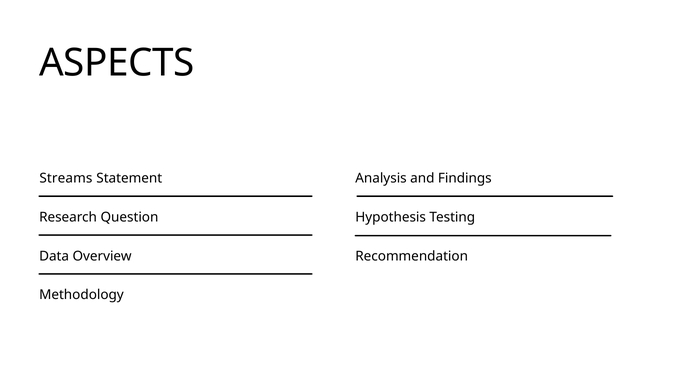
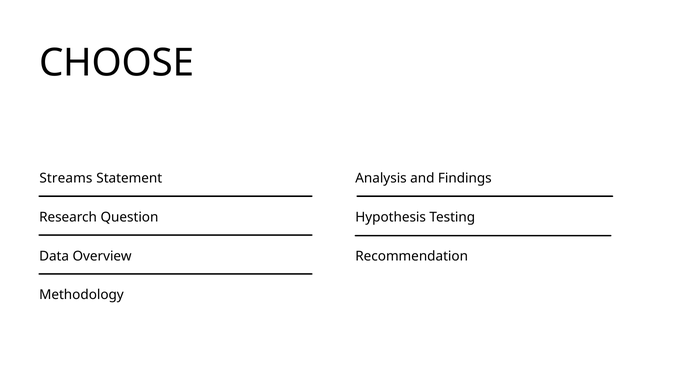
ASPECTS: ASPECTS -> CHOOSE
